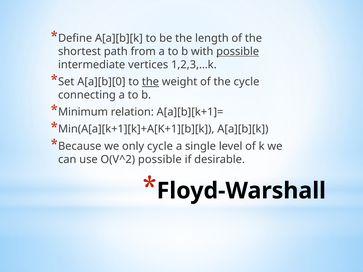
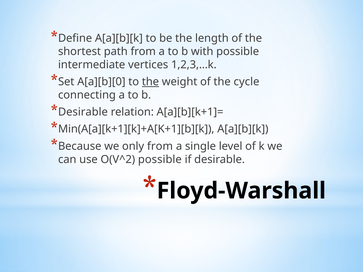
possible at (238, 52) underline: present -> none
Minimum at (83, 112): Minimum -> Desirable
only cycle: cycle -> from
